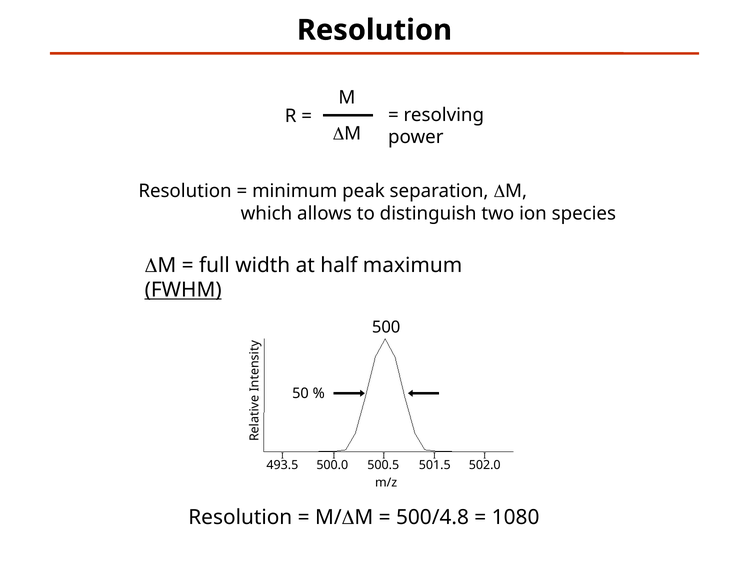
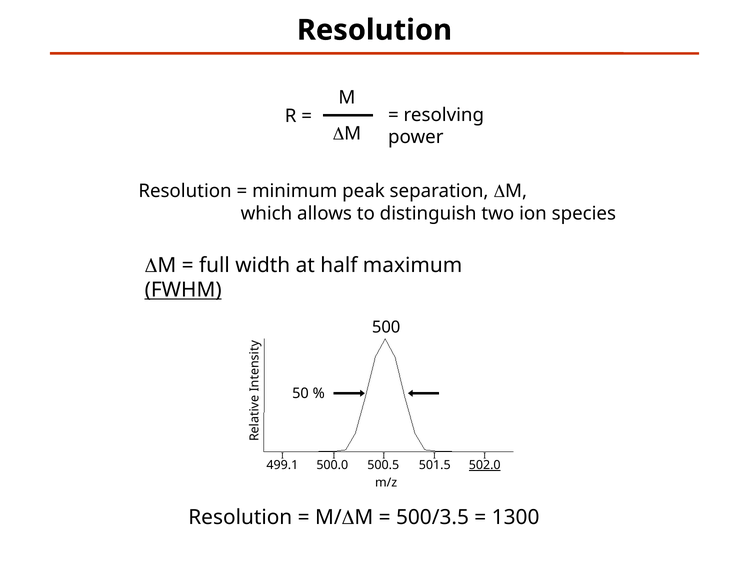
493.5: 493.5 -> 499.1
502.0 underline: none -> present
500/4.8: 500/4.8 -> 500/3.5
1080: 1080 -> 1300
